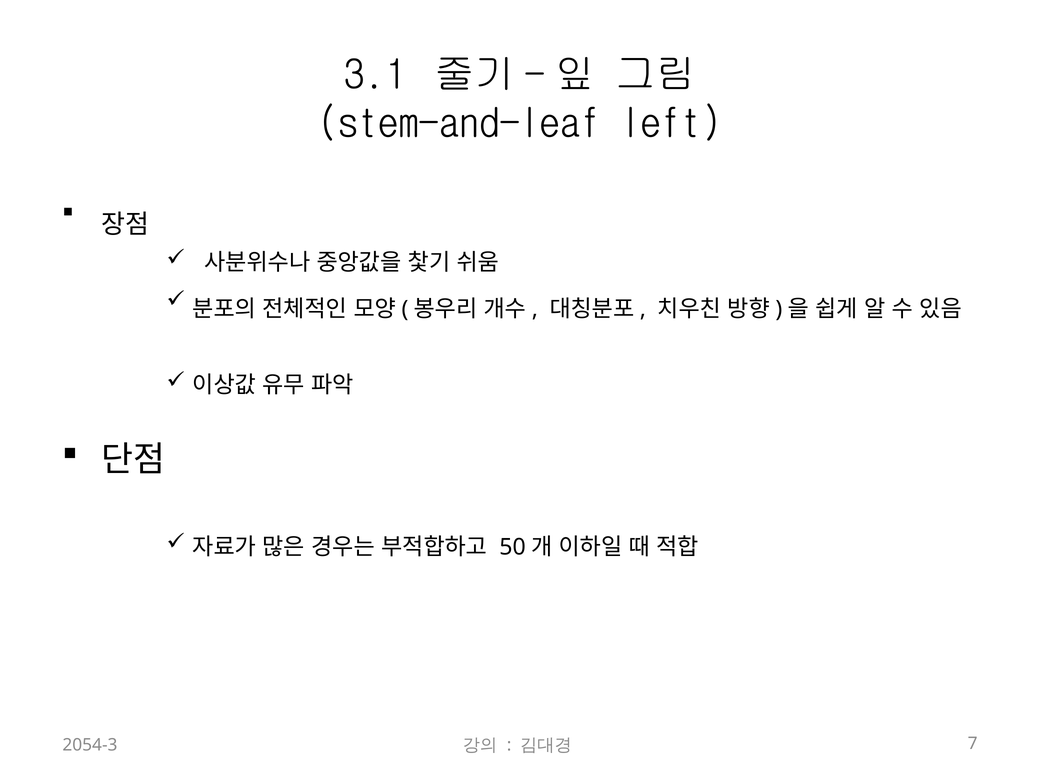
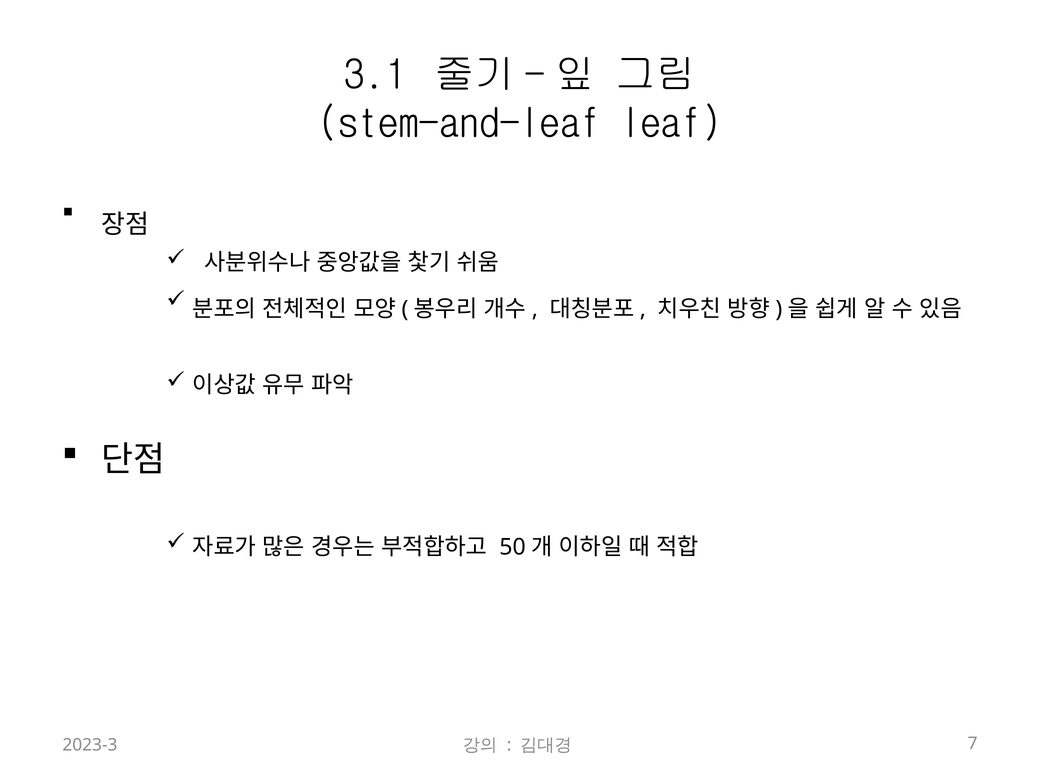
left: left -> leaf
2054-3: 2054-3 -> 2023-3
